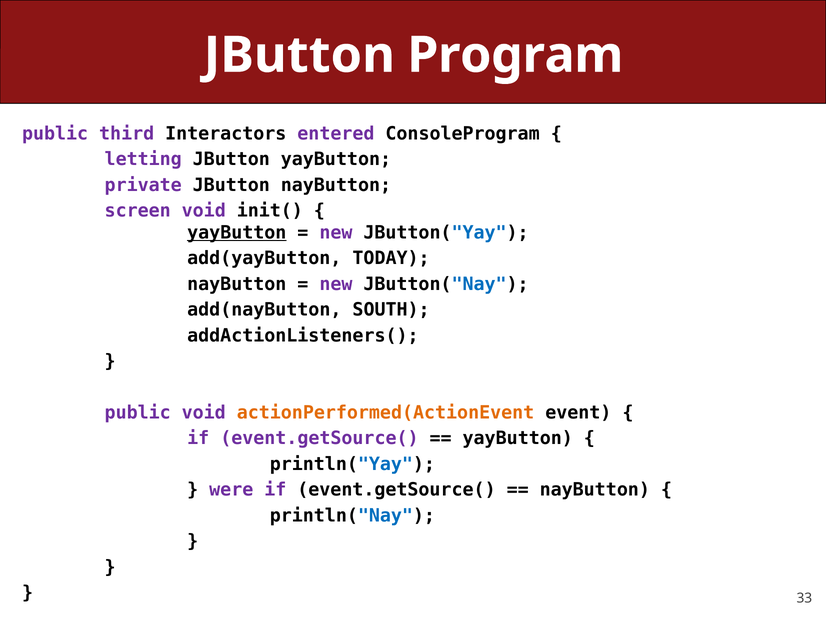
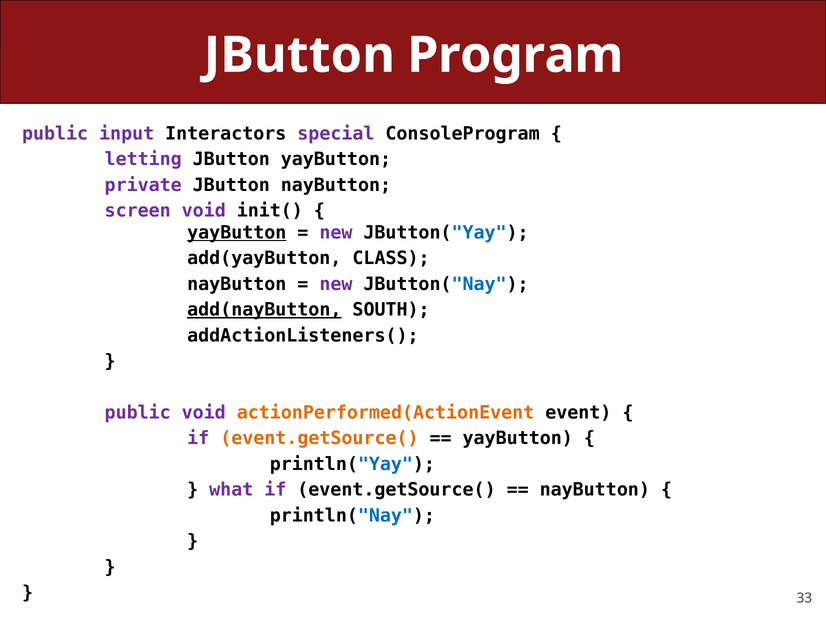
third: third -> input
entered: entered -> special
TODAY: TODAY -> CLASS
add(nayButton underline: none -> present
event.getSource( at (319, 438) colour: purple -> orange
were: were -> what
